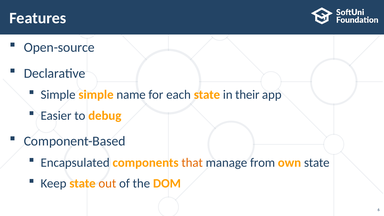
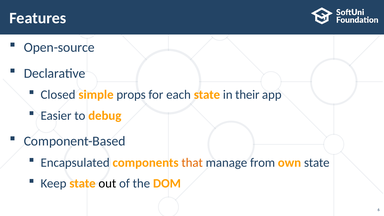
Simple at (58, 95): Simple -> Closed
name: name -> props
out colour: orange -> black
